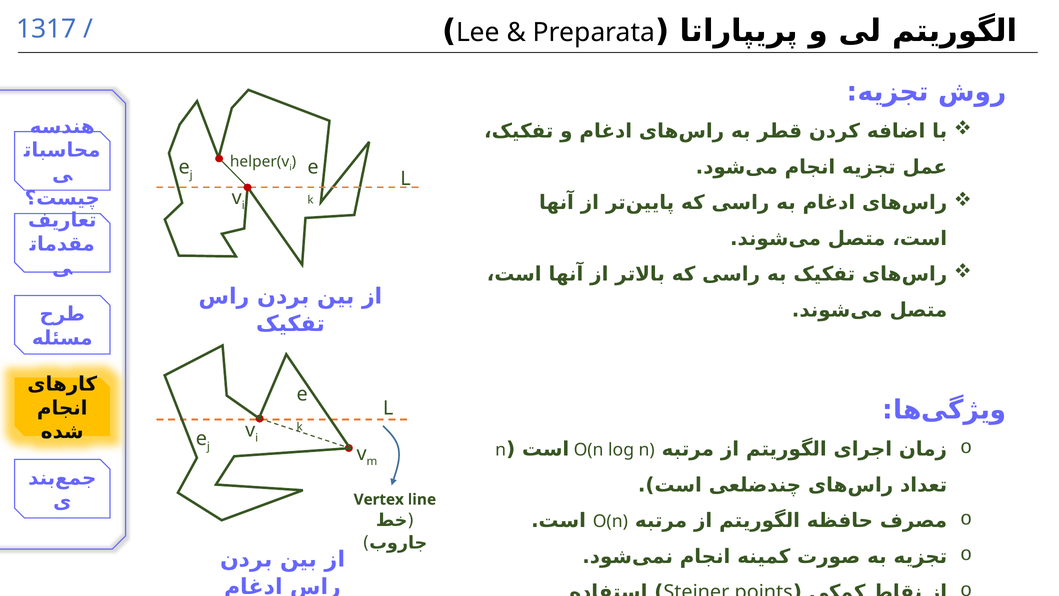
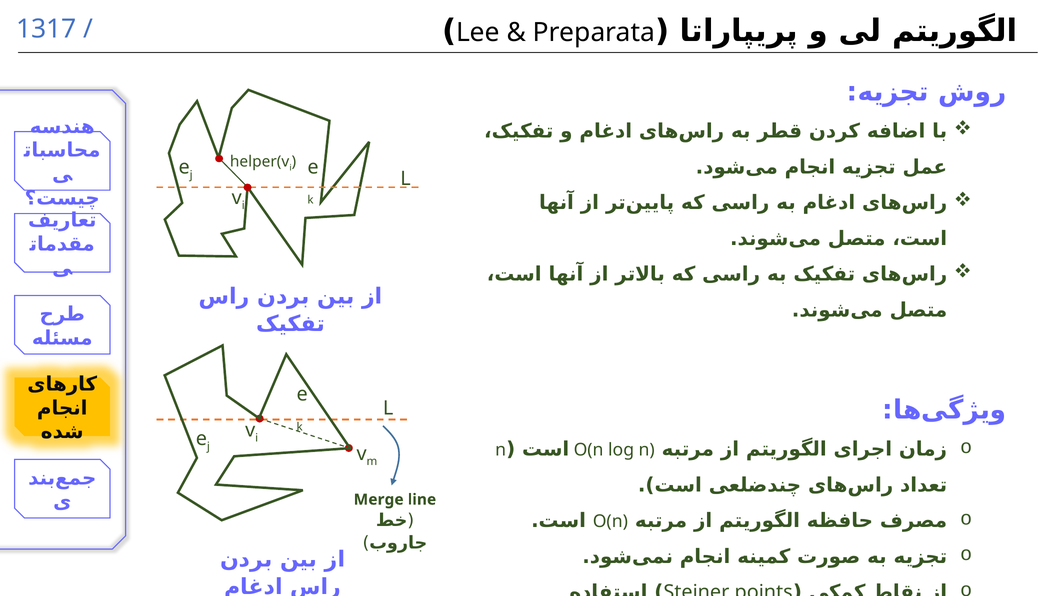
Vertex: Vertex -> Merge
